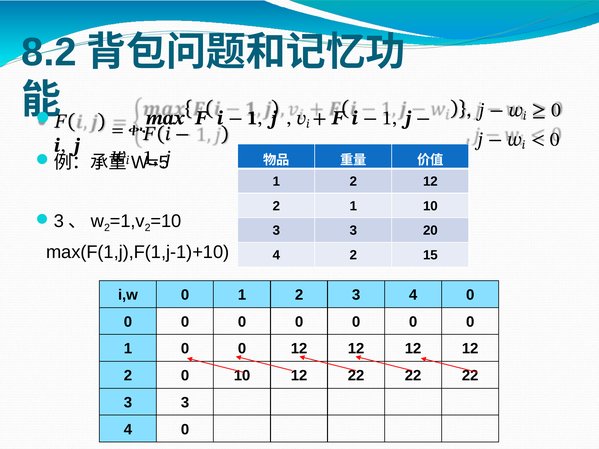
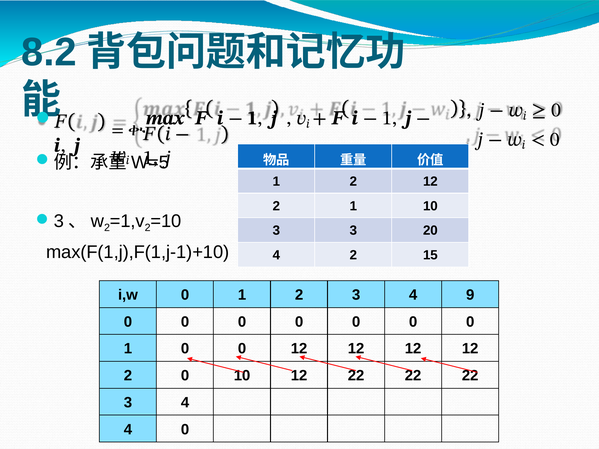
2 3 4 0: 0 -> 9
3 at (185, 403): 3 -> 4
